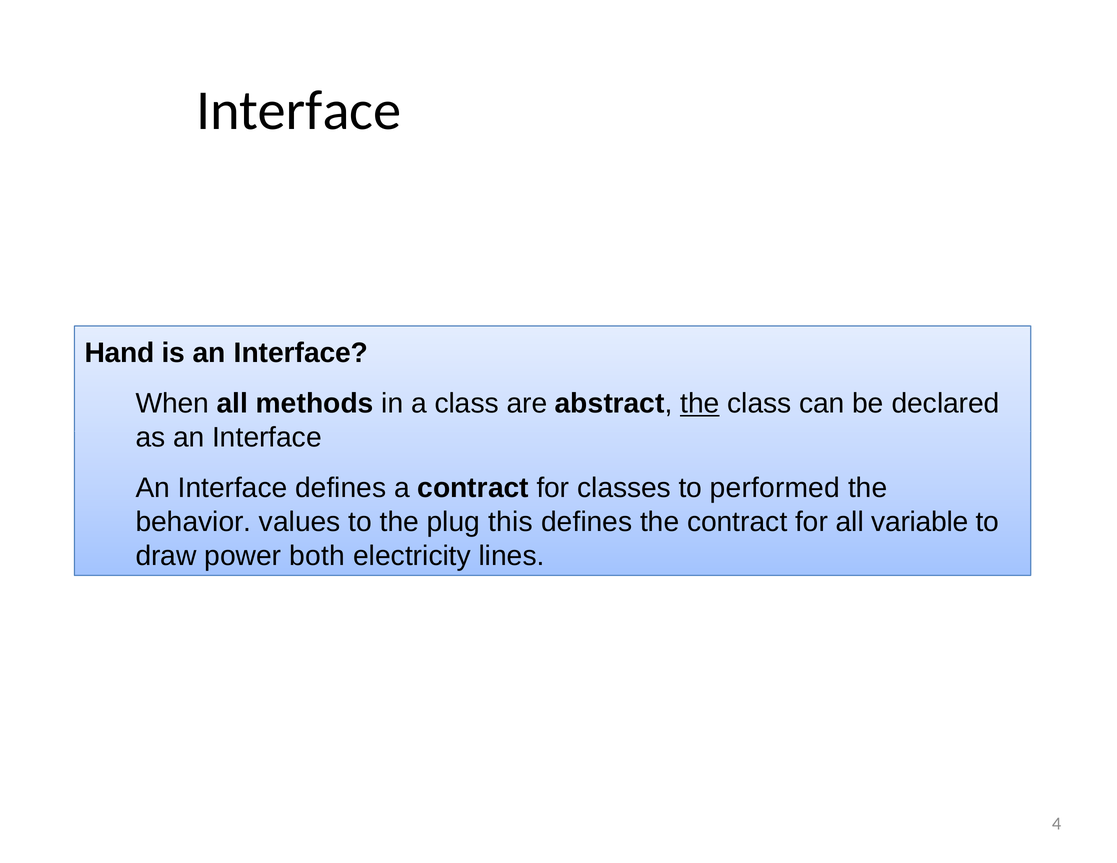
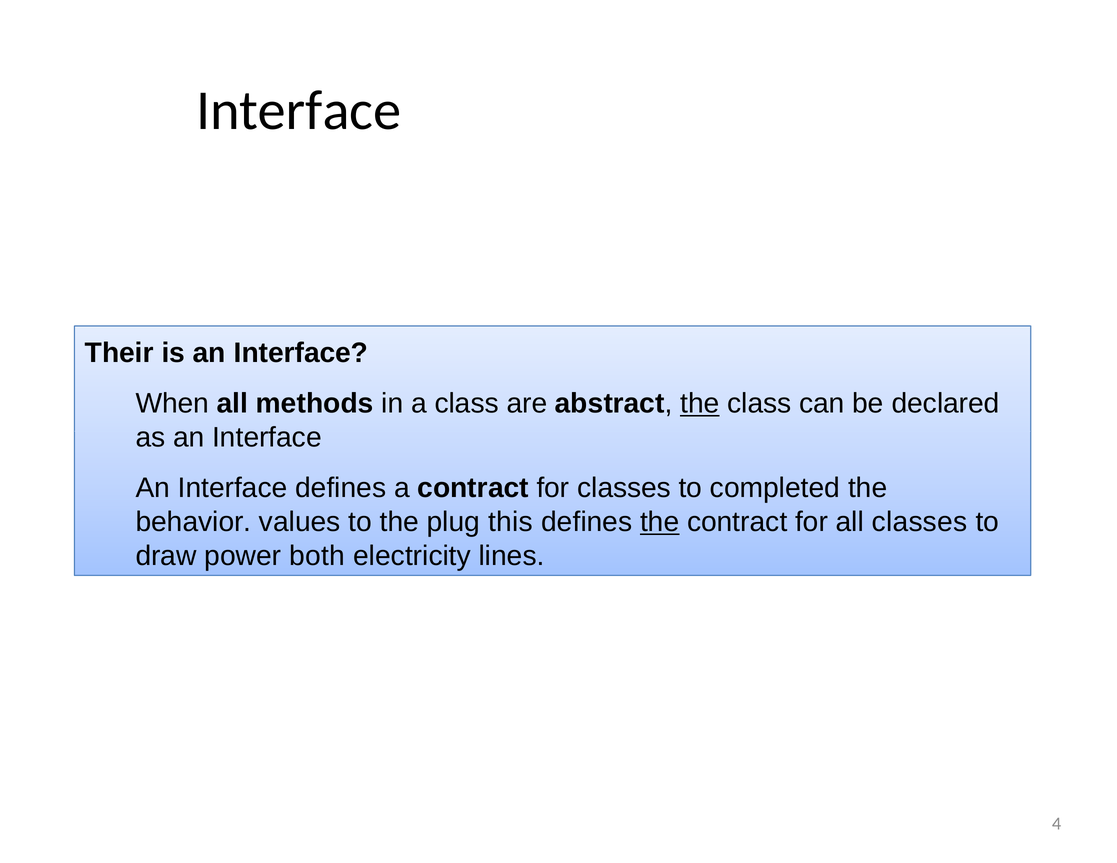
Hand: Hand -> Their
performed: performed -> completed
the at (660, 522) underline: none -> present
all variable: variable -> classes
